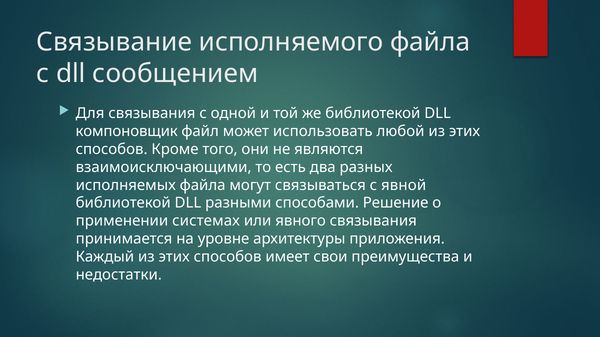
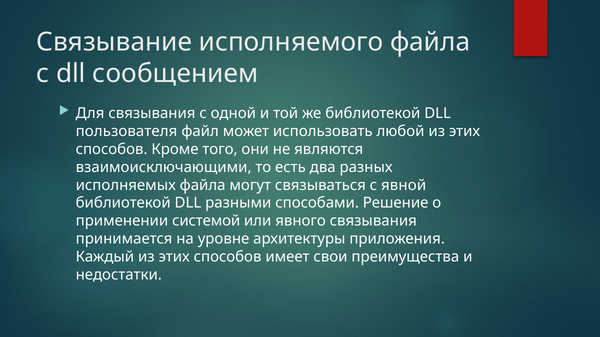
компоновщик: компоновщик -> пользователя
системах: системах -> системой
